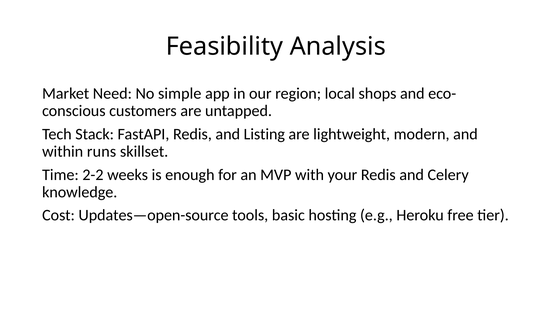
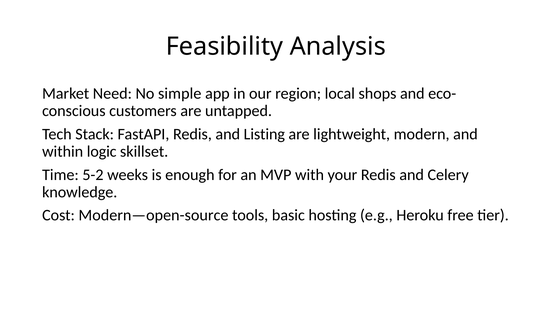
runs: runs -> logic
2-2: 2-2 -> 5-2
Updates—open-source: Updates—open-source -> Modern—open-source
